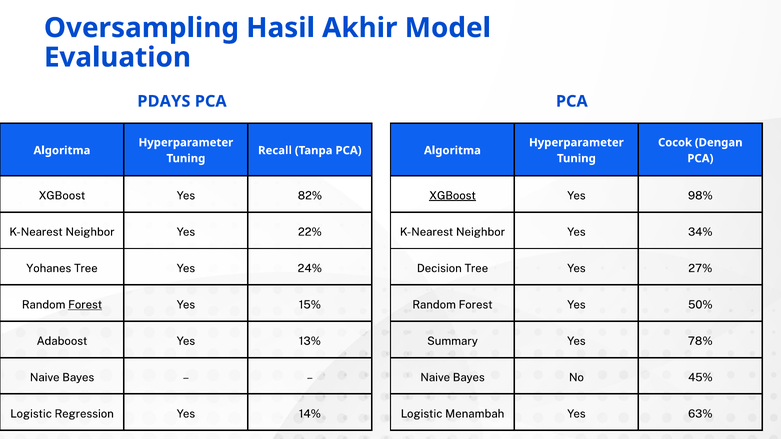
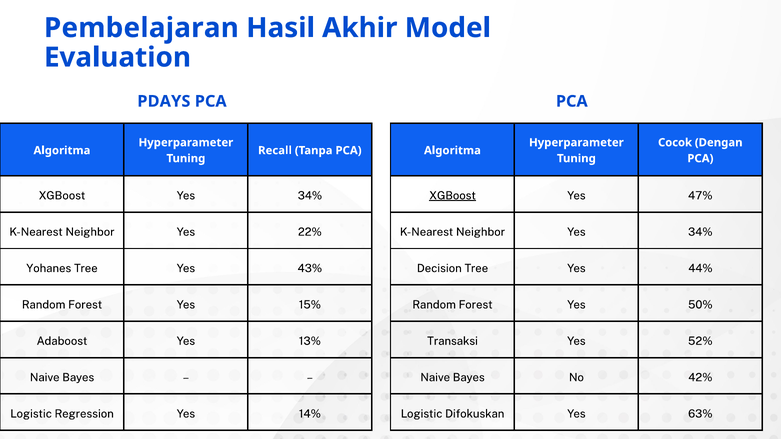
Oversampling: Oversampling -> Pembelajaran
XGBoost Yes 82%: 82% -> 34%
98%: 98% -> 47%
24%: 24% -> 43%
27%: 27% -> 44%
Forest at (85, 305) underline: present -> none
Summary: Summary -> Transaksi
78%: 78% -> 52%
45%: 45% -> 42%
Menambah: Menambah -> Difokuskan
